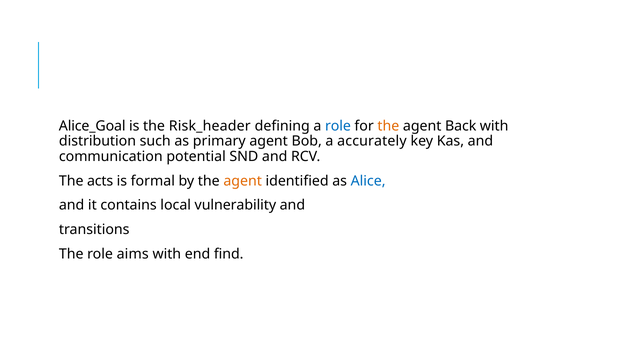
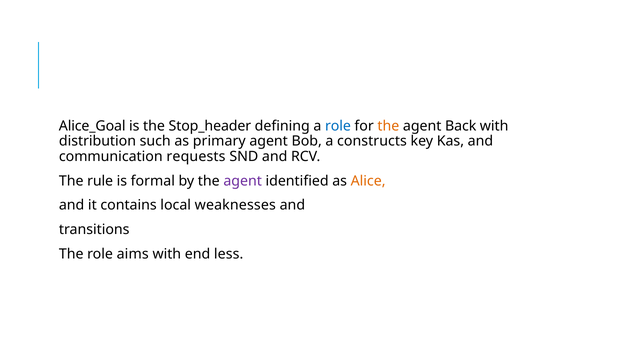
Risk_header: Risk_header -> Stop_header
accurately: accurately -> constructs
potential: potential -> requests
acts: acts -> rule
agent at (243, 181) colour: orange -> purple
Alice colour: blue -> orange
vulnerability: vulnerability -> weaknesses
find: find -> less
